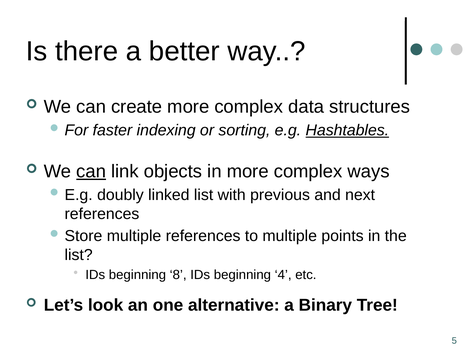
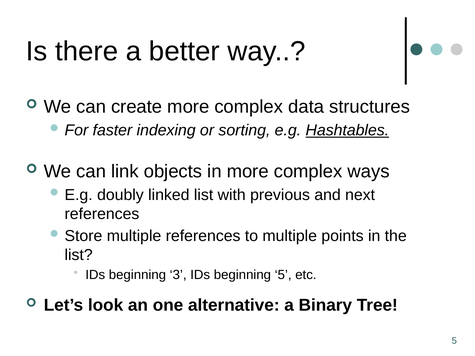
can at (91, 172) underline: present -> none
8: 8 -> 3
beginning 4: 4 -> 5
